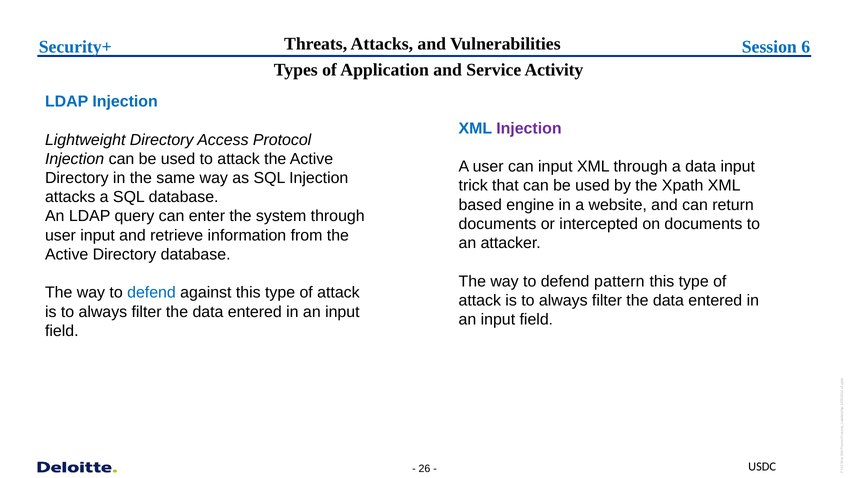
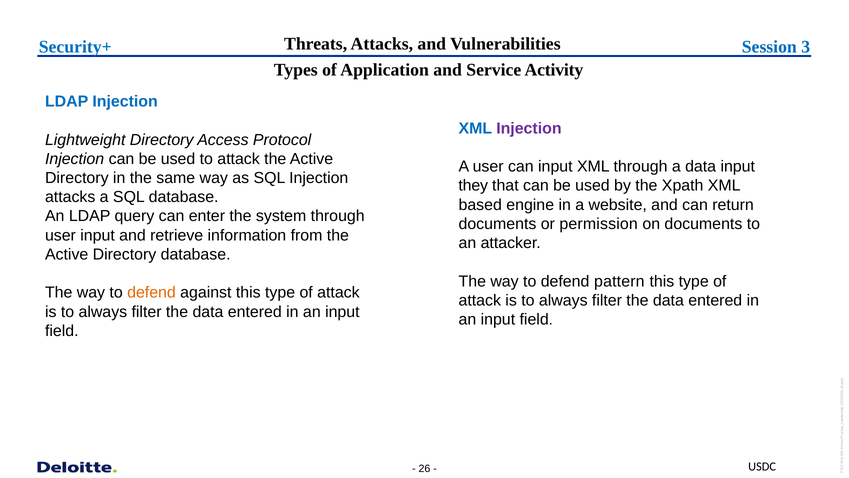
6: 6 -> 3
trick: trick -> they
intercepted: intercepted -> permission
defend at (151, 292) colour: blue -> orange
